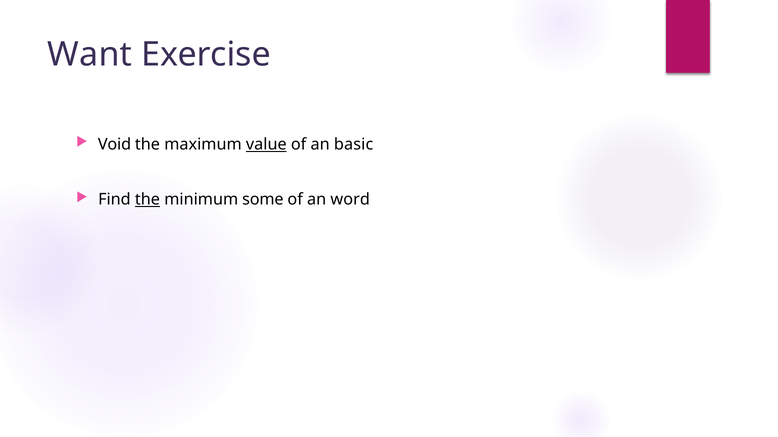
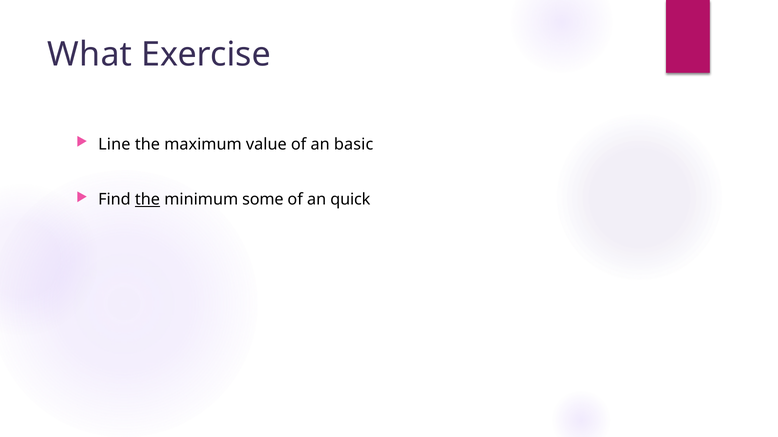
Want: Want -> What
Void: Void -> Line
value underline: present -> none
word: word -> quick
